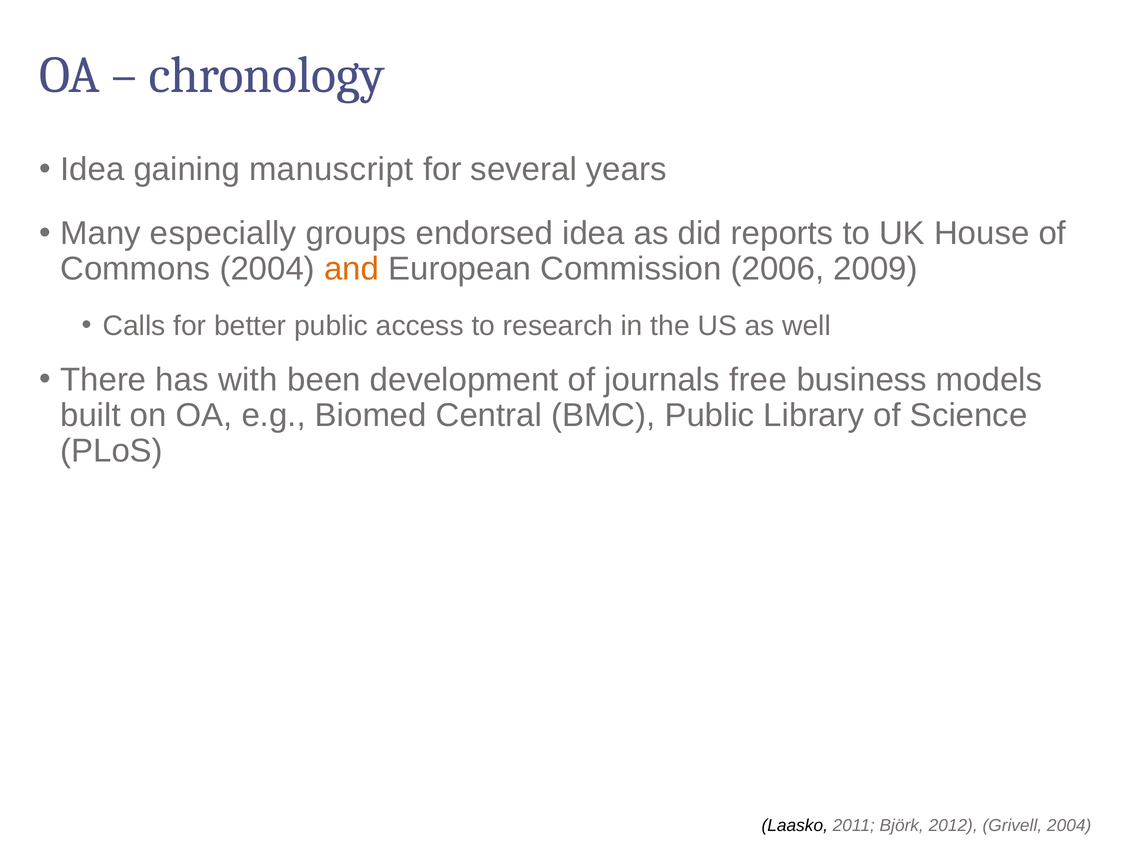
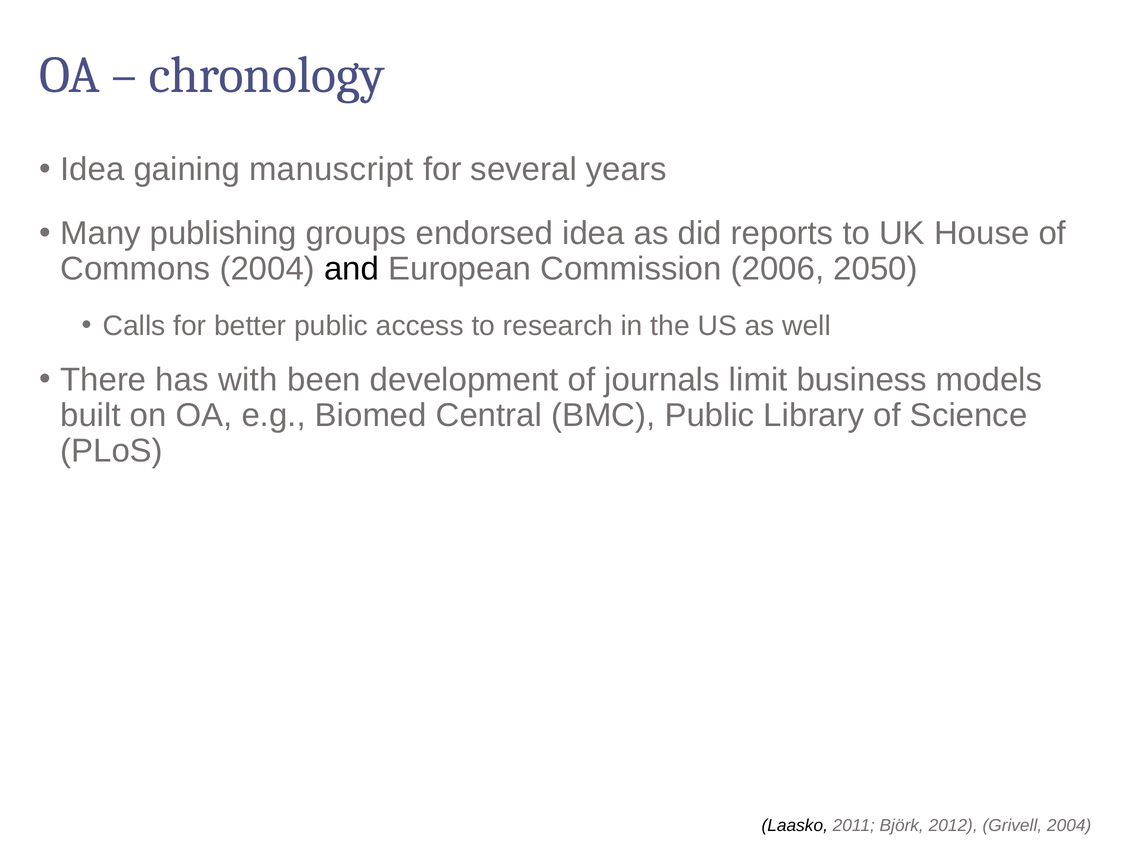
especially: especially -> publishing
and colour: orange -> black
2009: 2009 -> 2050
free: free -> limit
